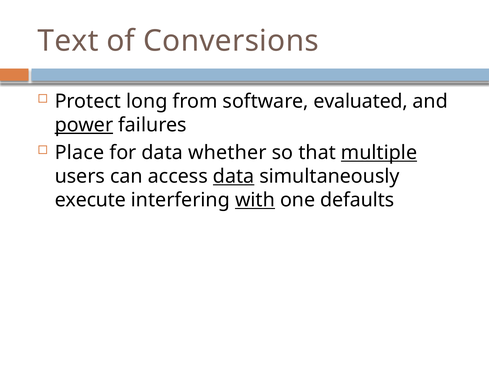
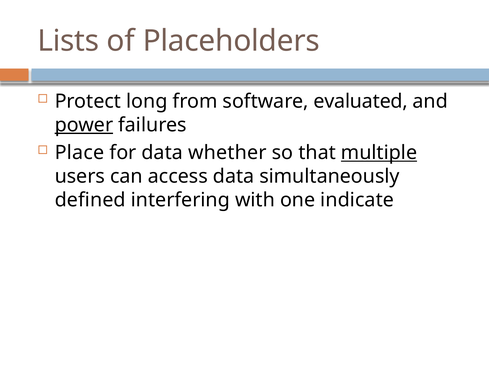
Text: Text -> Lists
Conversions: Conversions -> Placeholders
data at (234, 176) underline: present -> none
execute: execute -> defined
with underline: present -> none
defaults: defaults -> indicate
